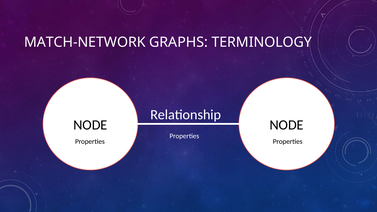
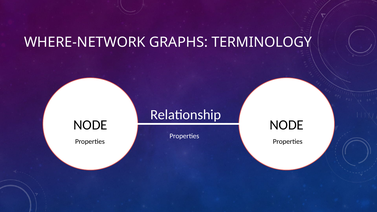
MATCH-NETWORK: MATCH-NETWORK -> WHERE-NETWORK
